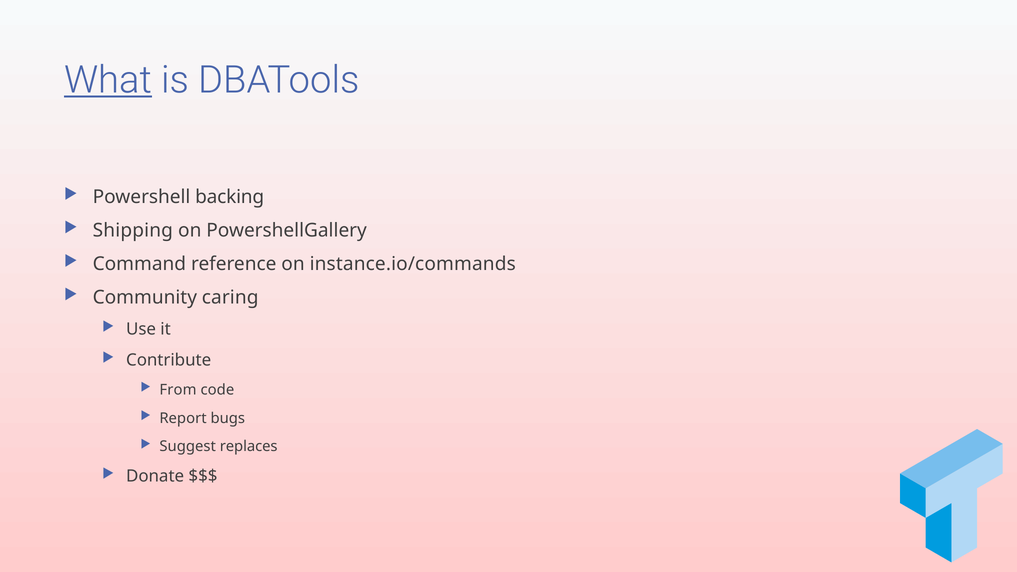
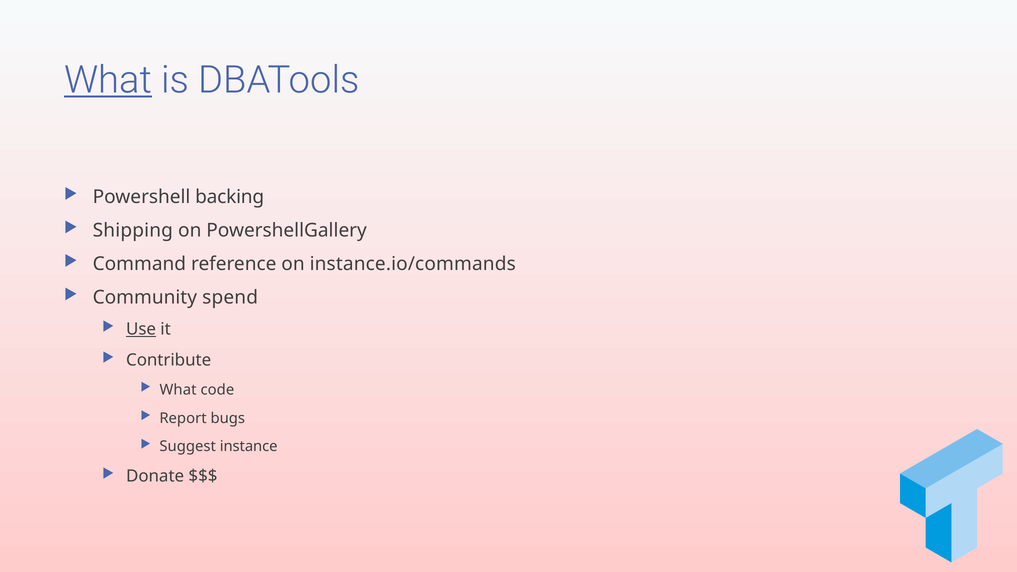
caring: caring -> spend
Use underline: none -> present
From at (178, 390): From -> What
replaces: replaces -> instance
